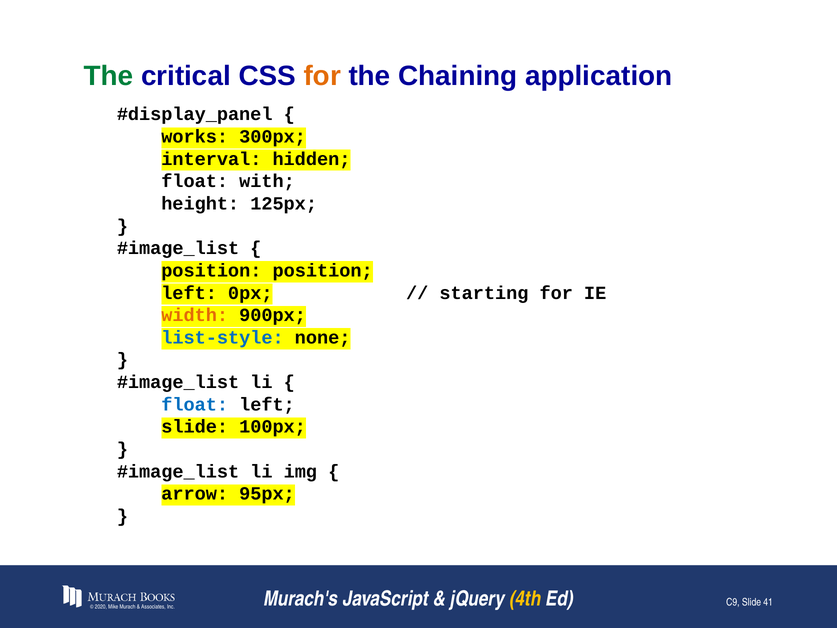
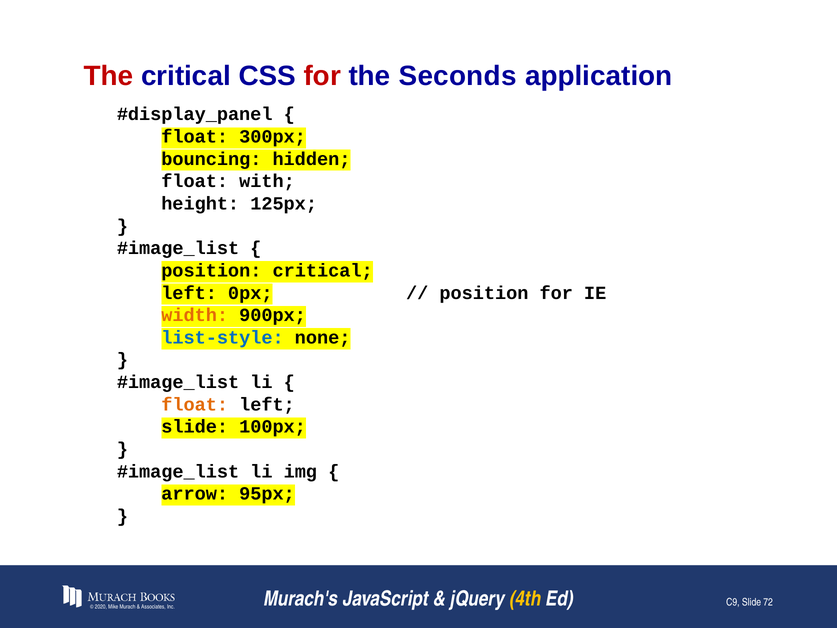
The at (108, 76) colour: green -> red
for at (322, 76) colour: orange -> red
Chaining: Chaining -> Seconds
works at (195, 137): works -> float
interval: interval -> bouncing
position position: position -> critical
starting at (484, 293): starting -> position
float at (195, 404) colour: blue -> orange
41: 41 -> 72
